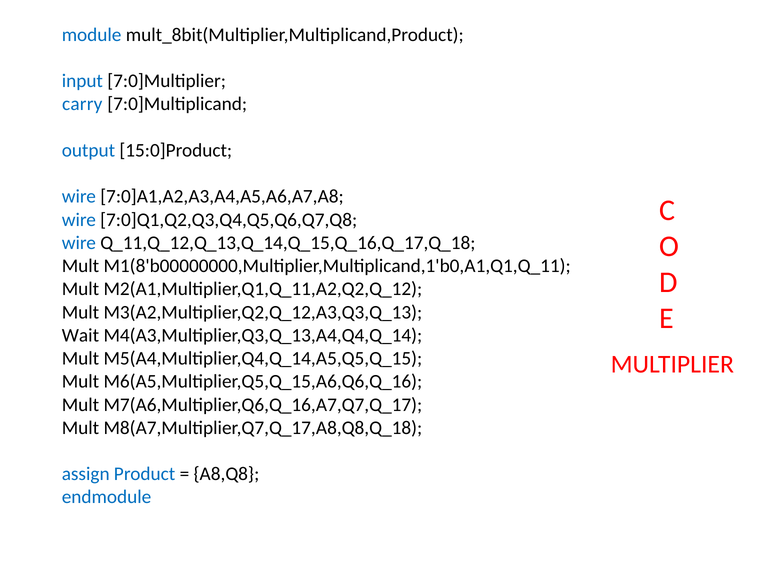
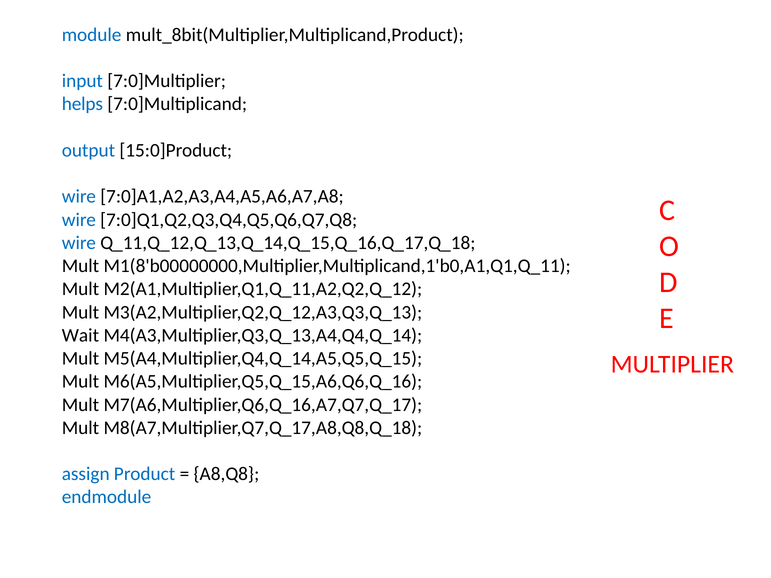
carry: carry -> helps
